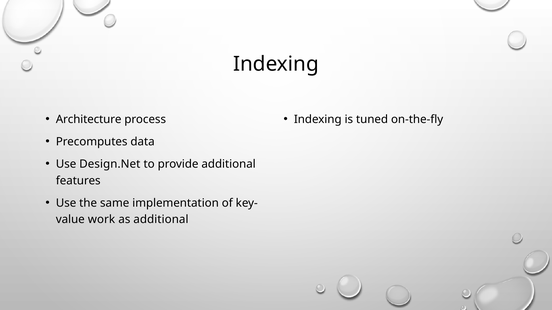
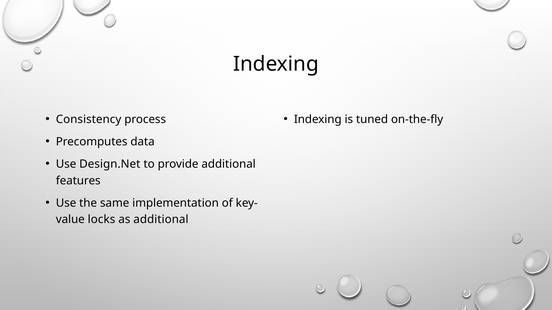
Architecture: Architecture -> Consistency
work: work -> locks
